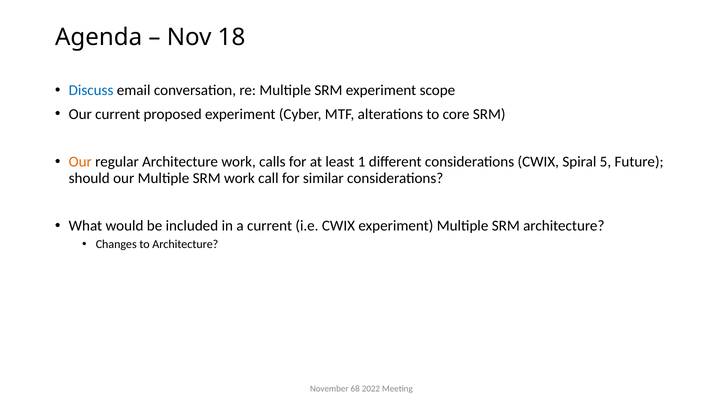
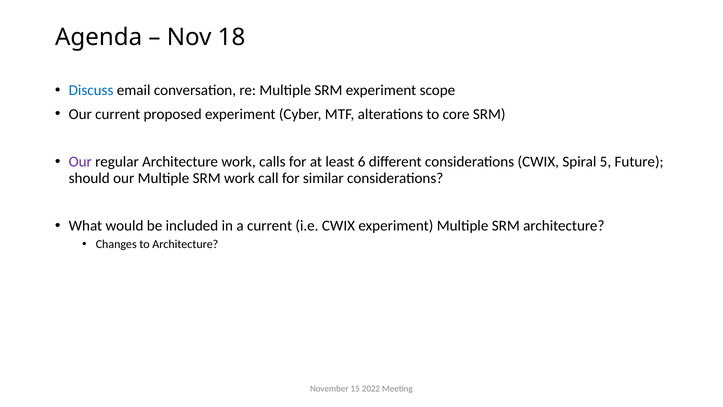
Our at (80, 162) colour: orange -> purple
1: 1 -> 6
68: 68 -> 15
